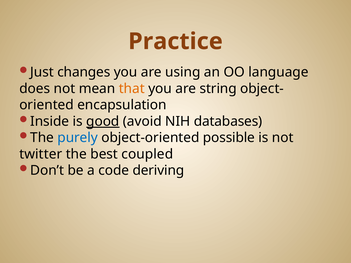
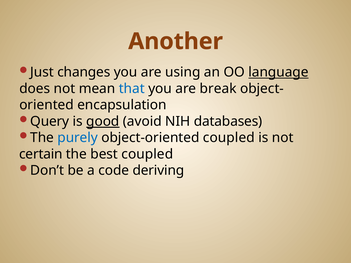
Practice: Practice -> Another
language underline: none -> present
that colour: orange -> blue
string: string -> break
Inside: Inside -> Query
object-oriented possible: possible -> coupled
twitter: twitter -> certain
